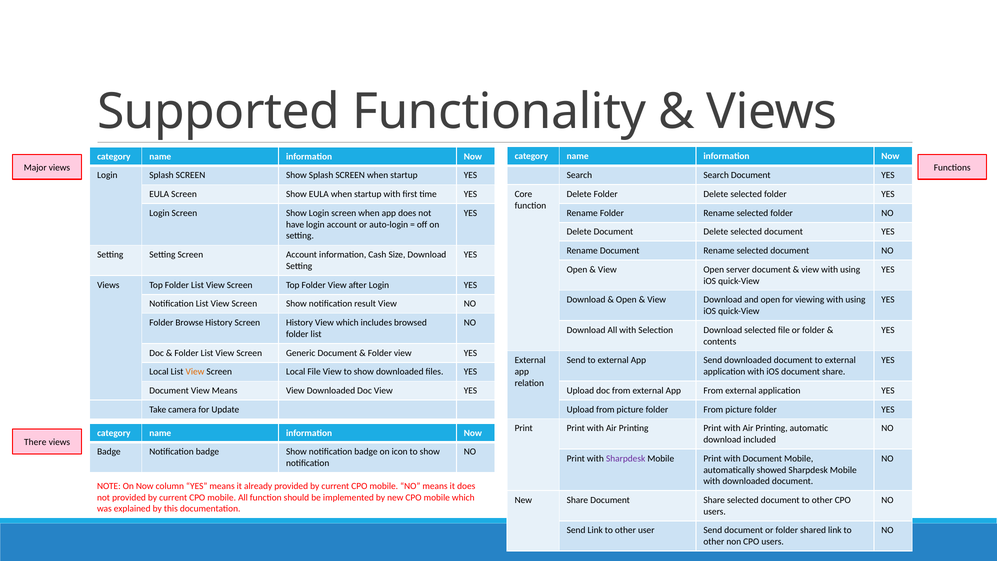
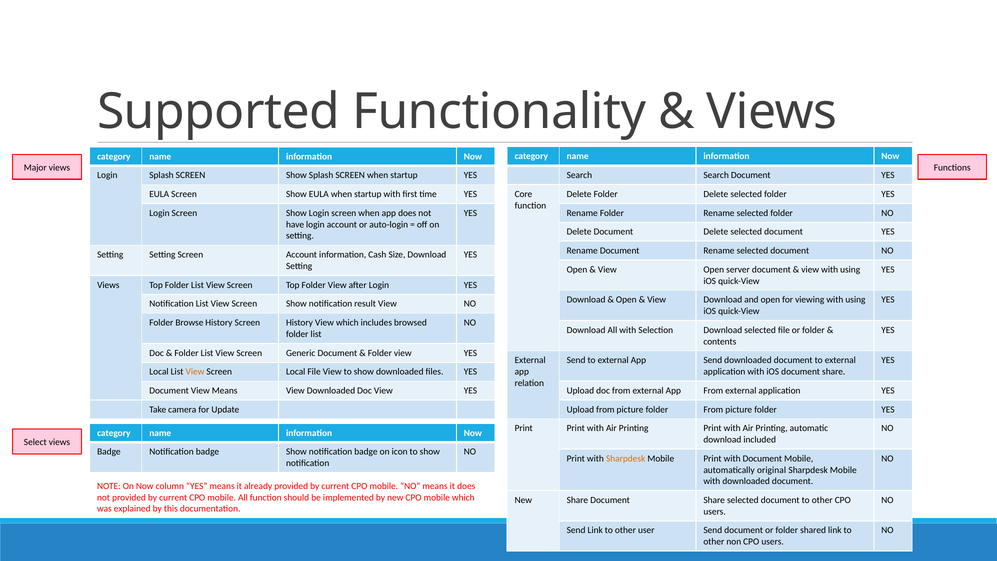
There: There -> Select
Sharpdesk at (626, 458) colour: purple -> orange
showed: showed -> original
